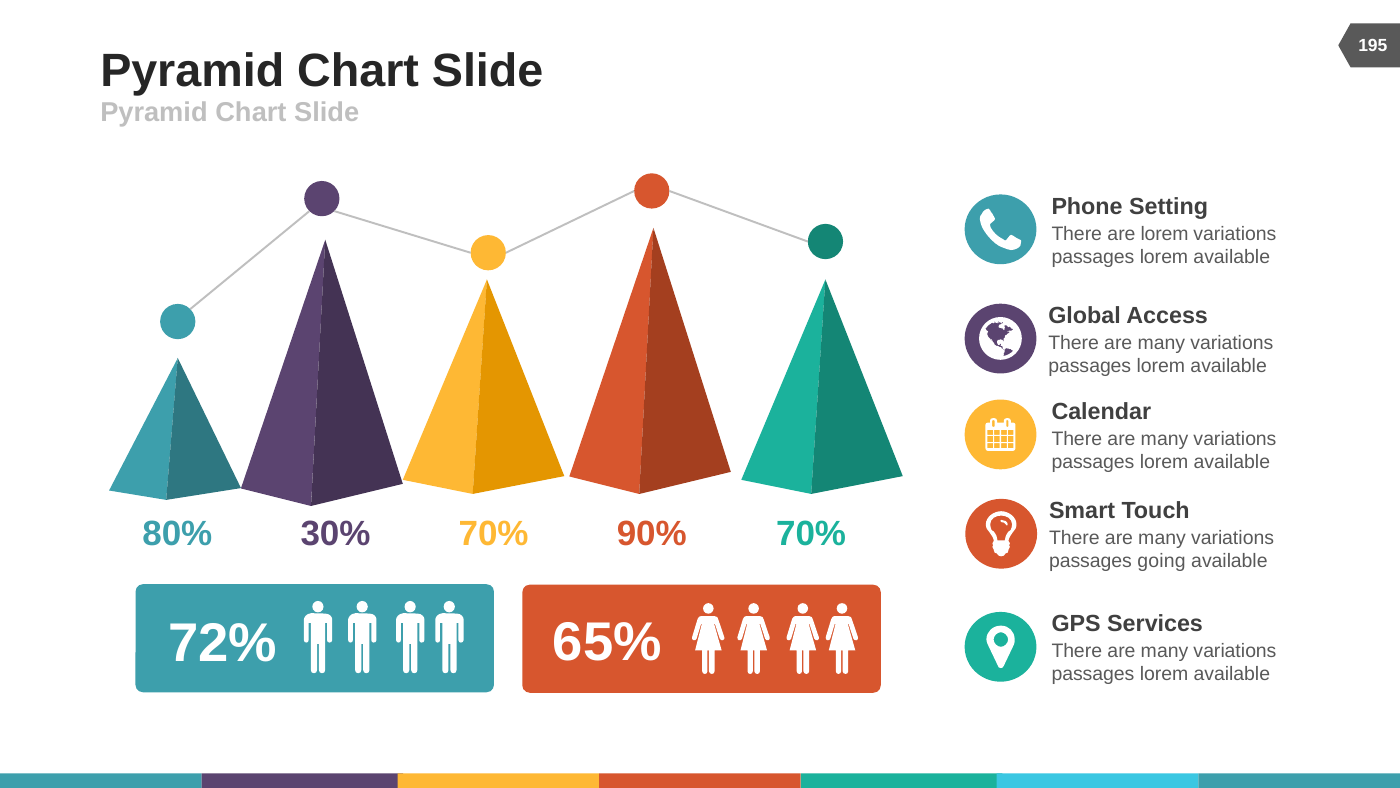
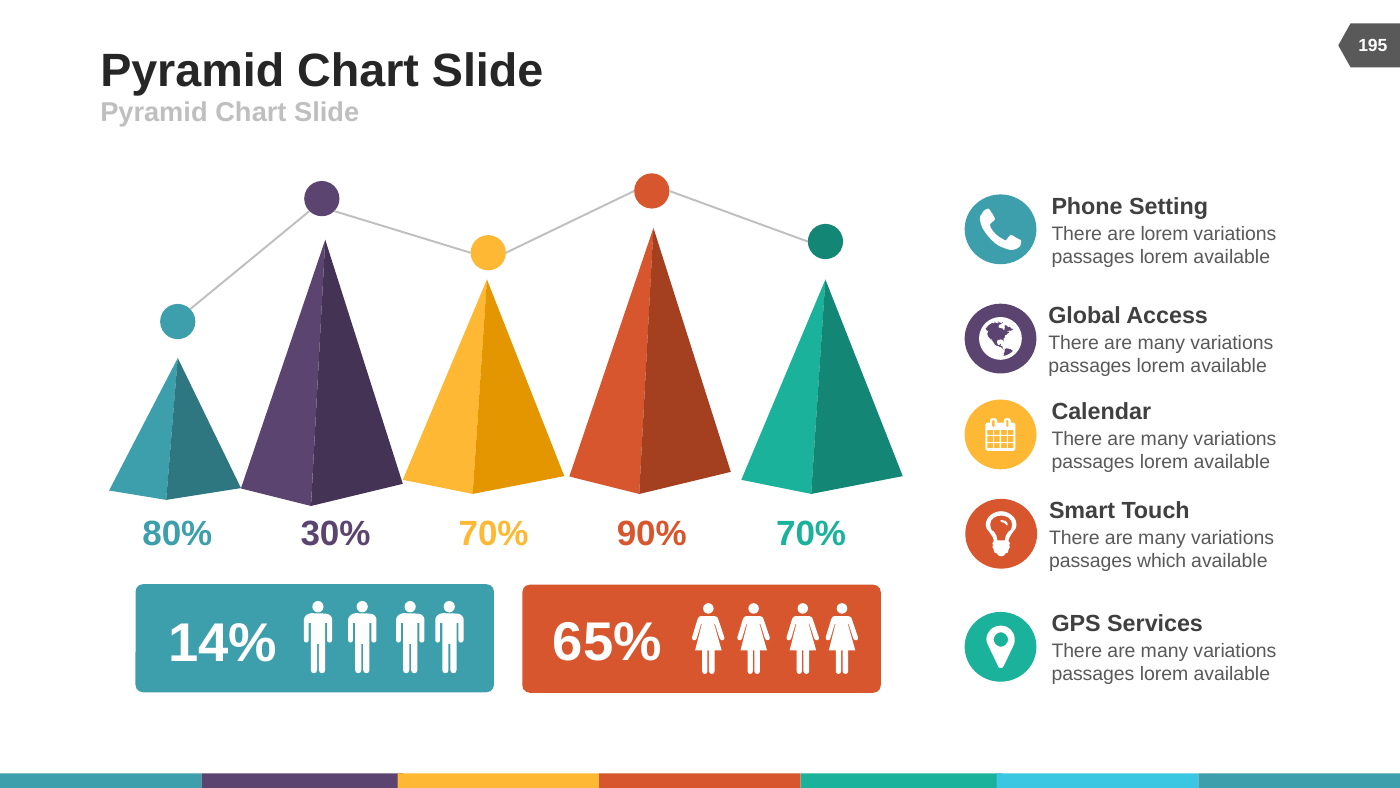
going: going -> which
72%: 72% -> 14%
